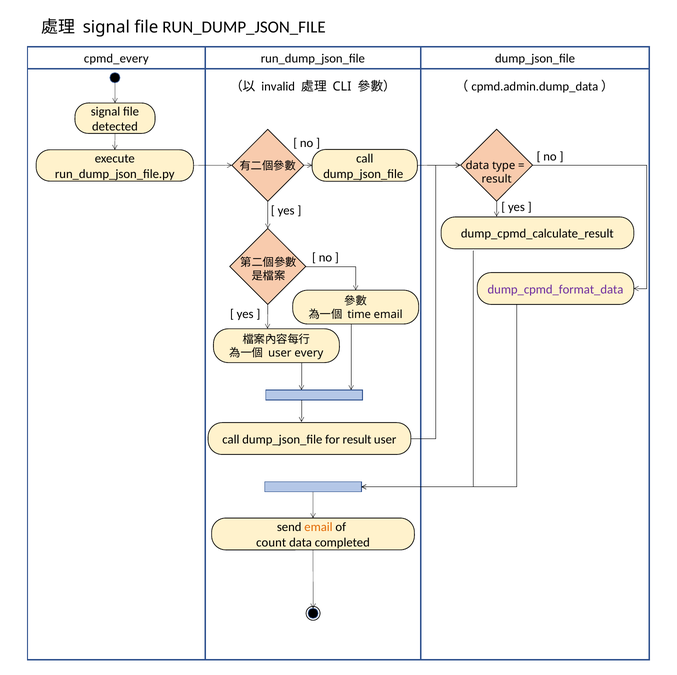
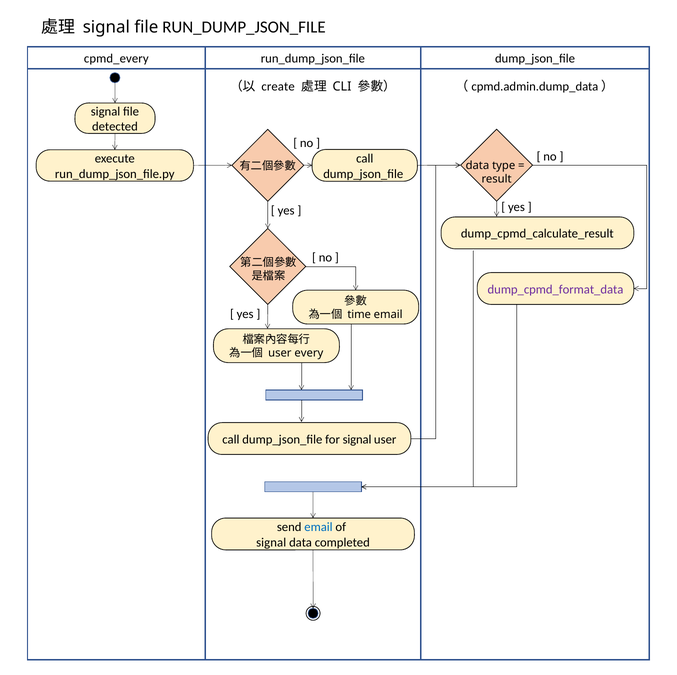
invalid: invalid -> create
for result: result -> signal
email at (318, 527) colour: orange -> blue
count at (271, 542): count -> signal
